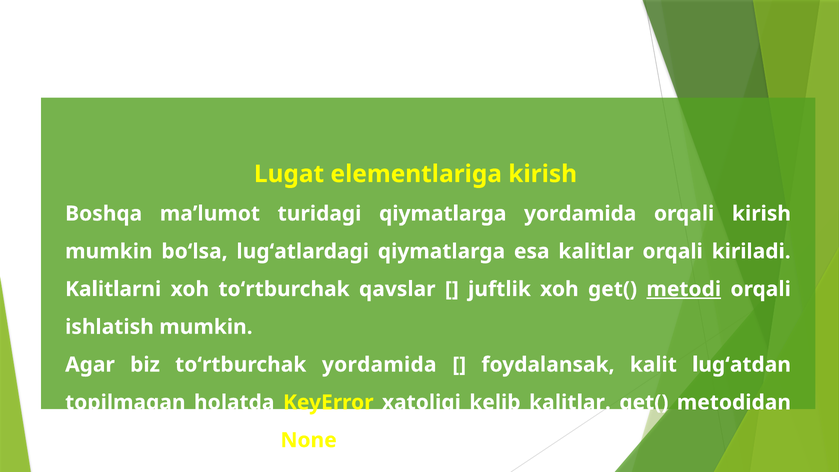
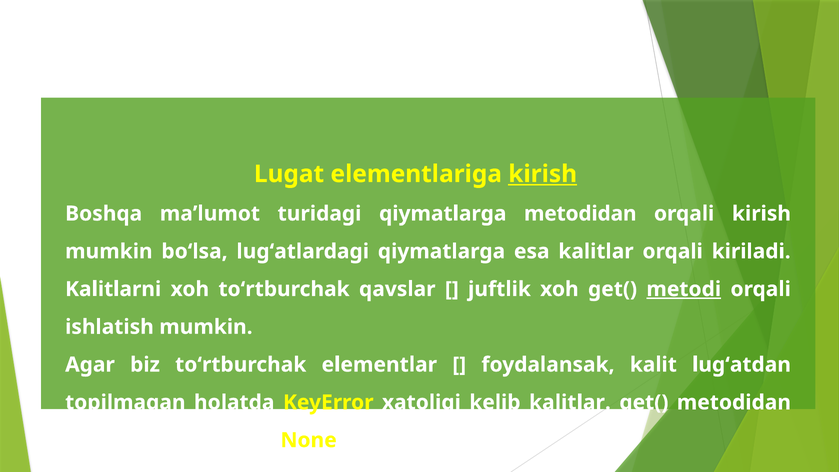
kirish at (543, 174) underline: none -> present
qiymatlarga yordamida: yordamida -> metodidan
toʻrtburchak yordamida: yordamida -> elementlar
